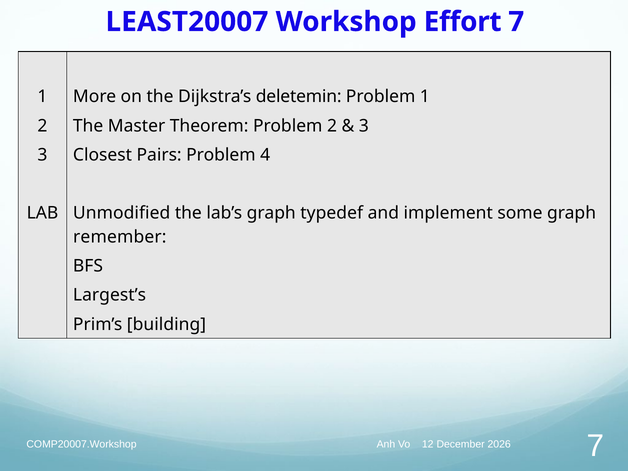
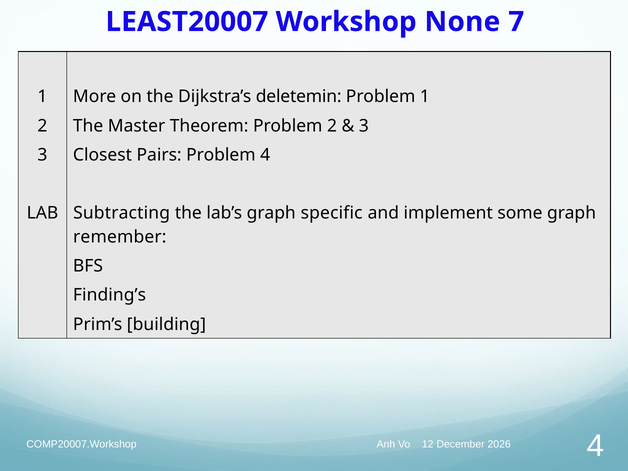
Effort: Effort -> None
Unmodified: Unmodified -> Subtracting
typedef: typedef -> specific
Largest’s: Largest’s -> Finding’s
COMP20007.Workshop 7: 7 -> 4
